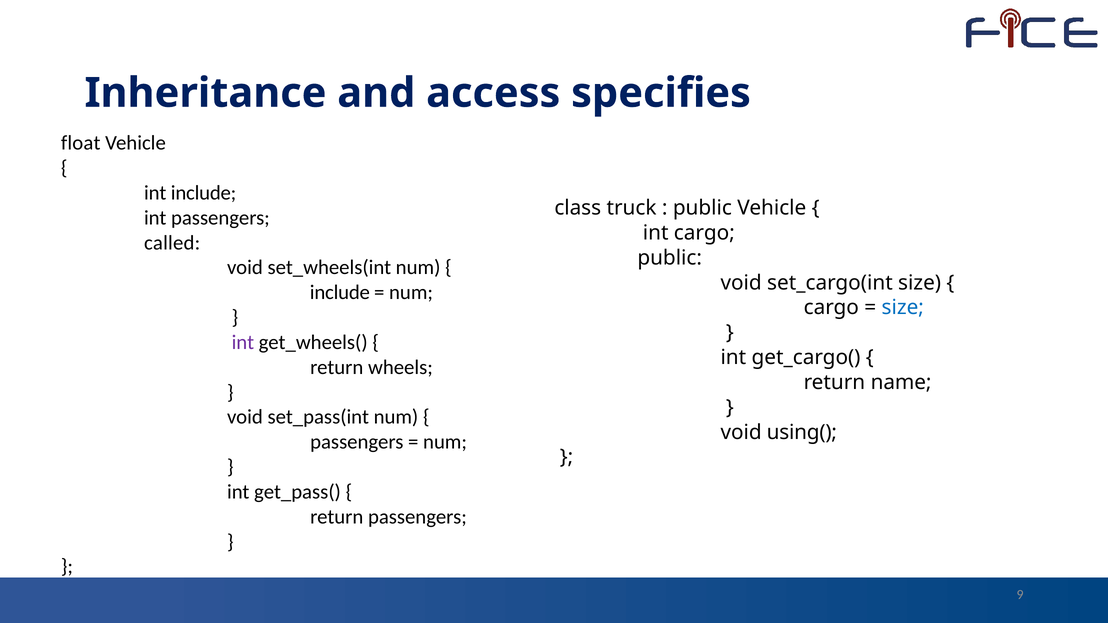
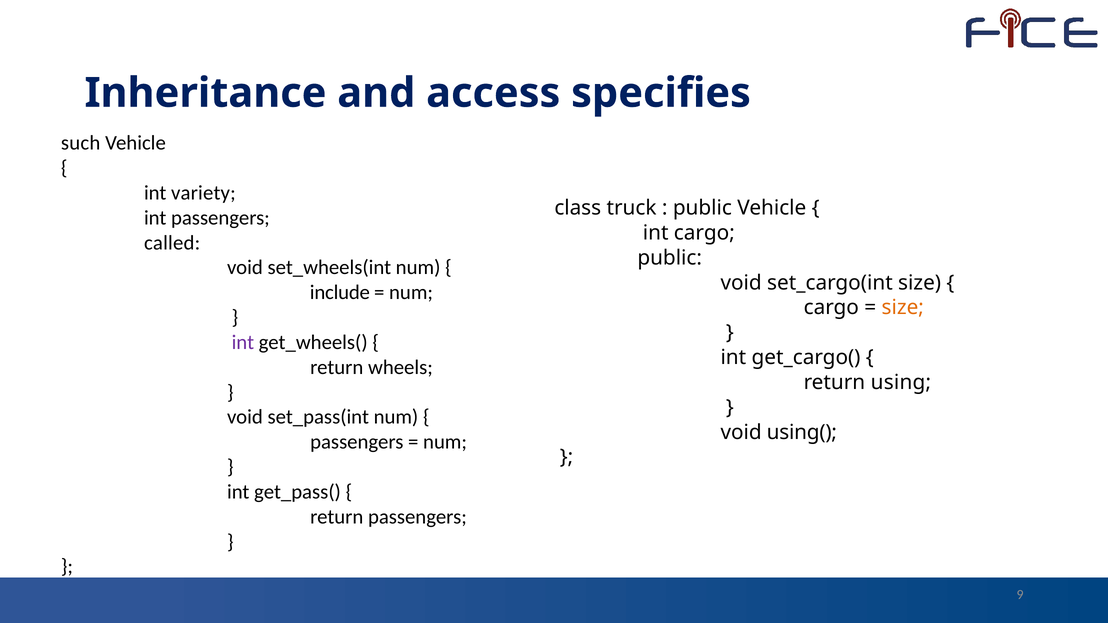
float: float -> such
int include: include -> variety
size at (903, 308) colour: blue -> orange
name: name -> using
